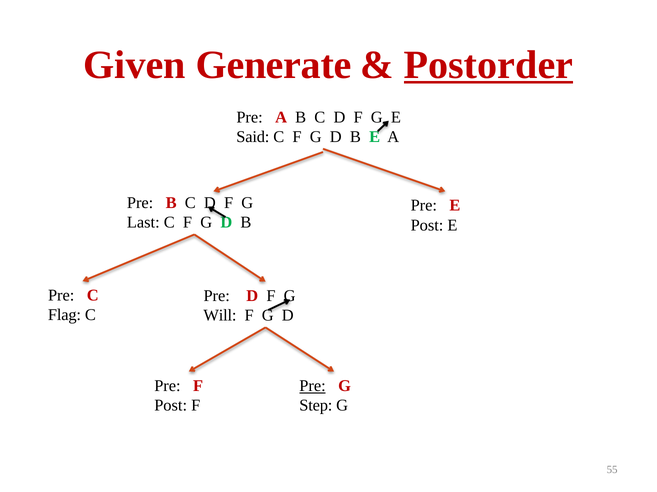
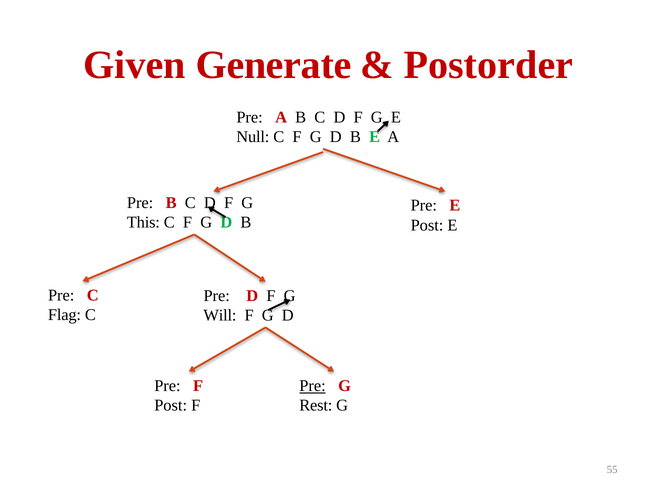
Postorder underline: present -> none
Said: Said -> Null
Last: Last -> This
Step: Step -> Rest
